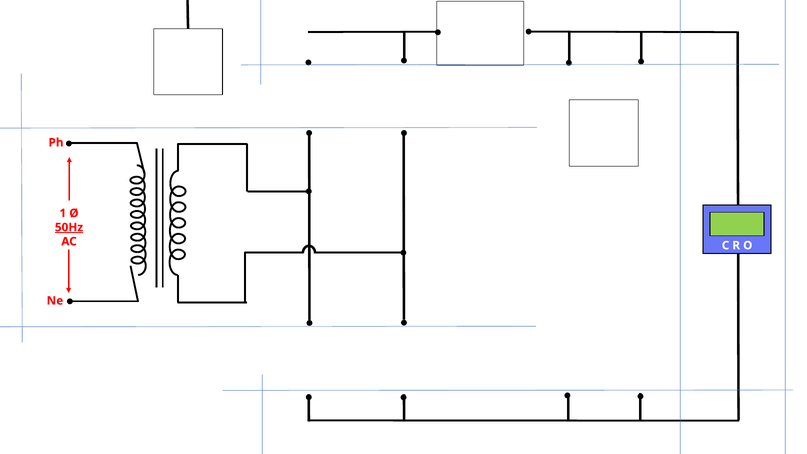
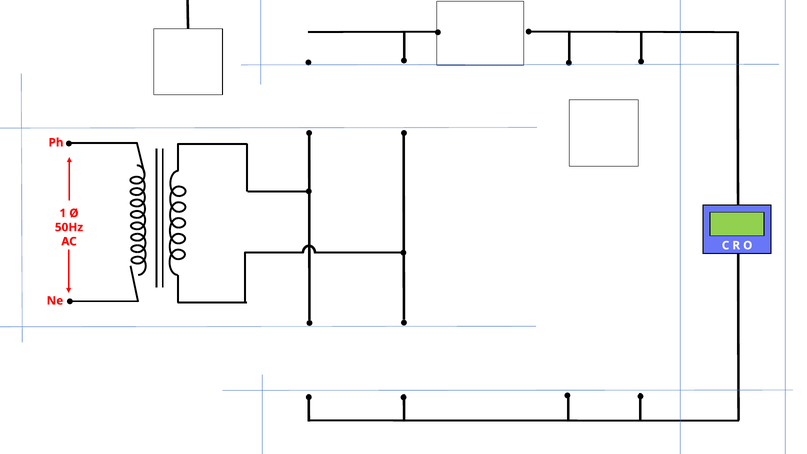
50Hz underline: present -> none
